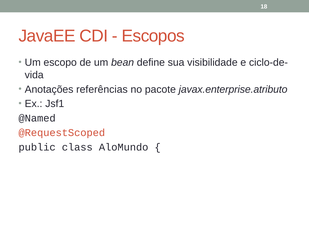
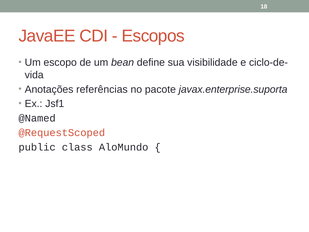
javax.enterprise.atributo: javax.enterprise.atributo -> javax.enterprise.suporta
